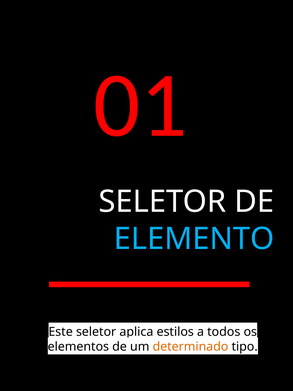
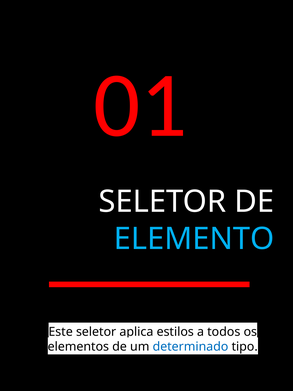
determinado colour: orange -> blue
